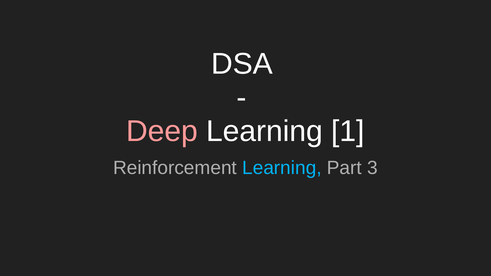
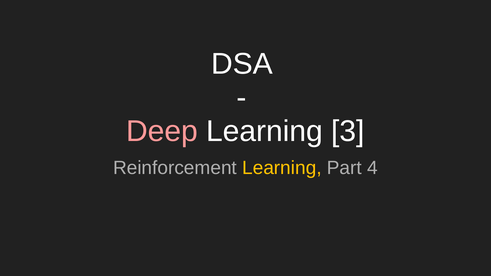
1: 1 -> 3
Learning at (282, 168) colour: light blue -> yellow
3: 3 -> 4
